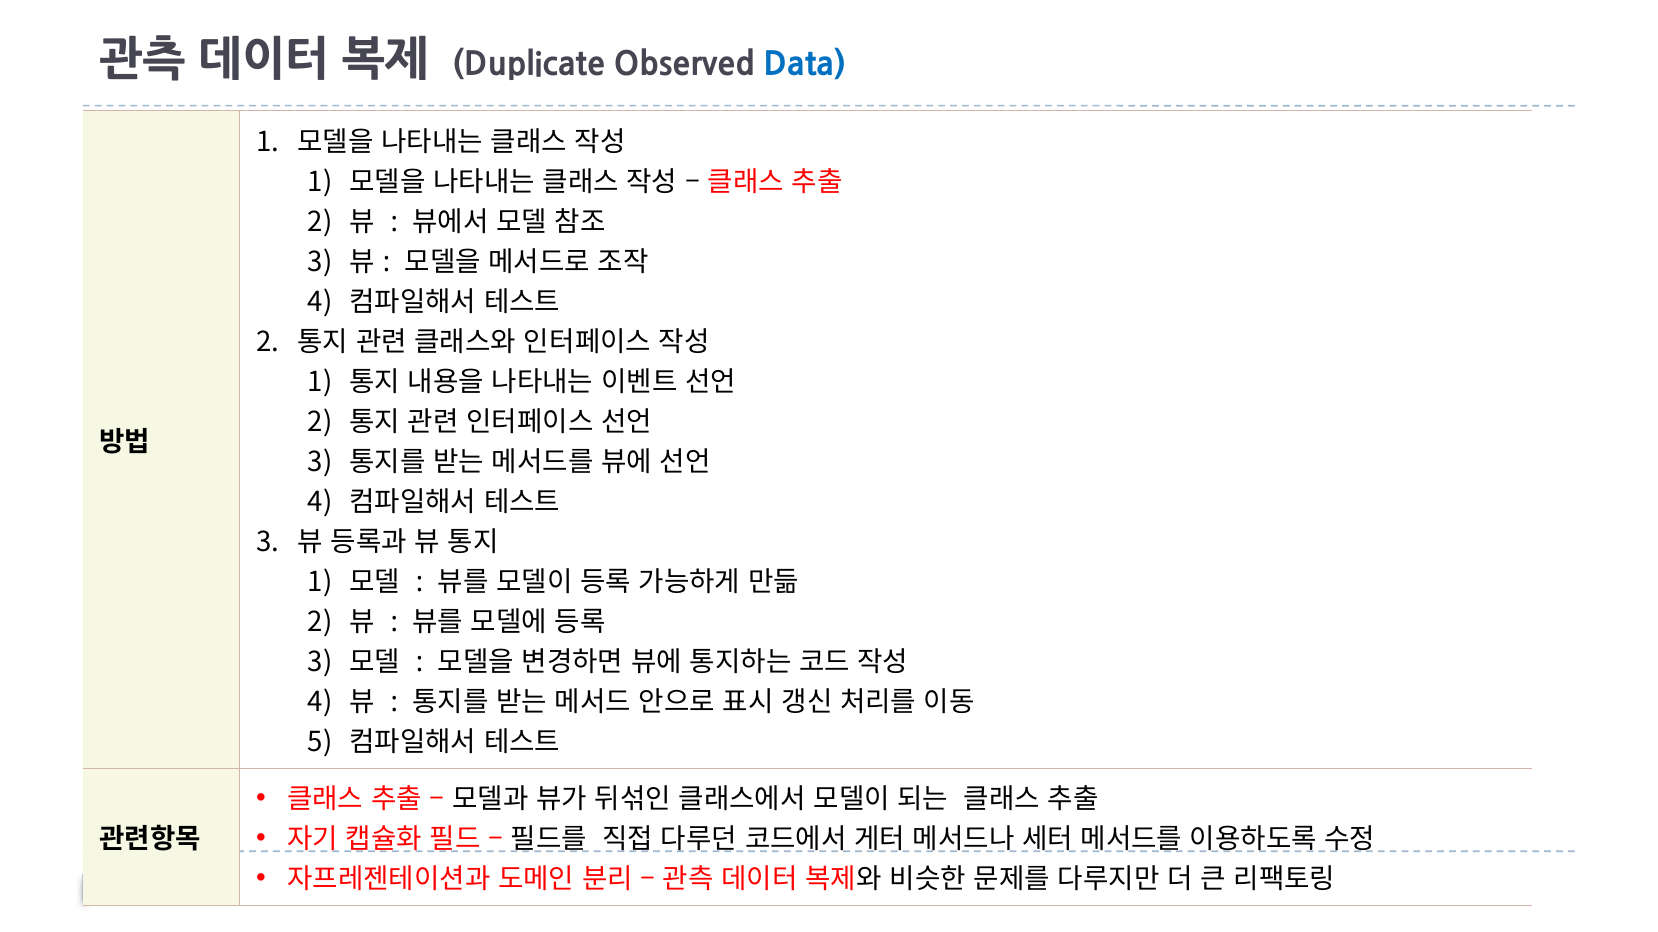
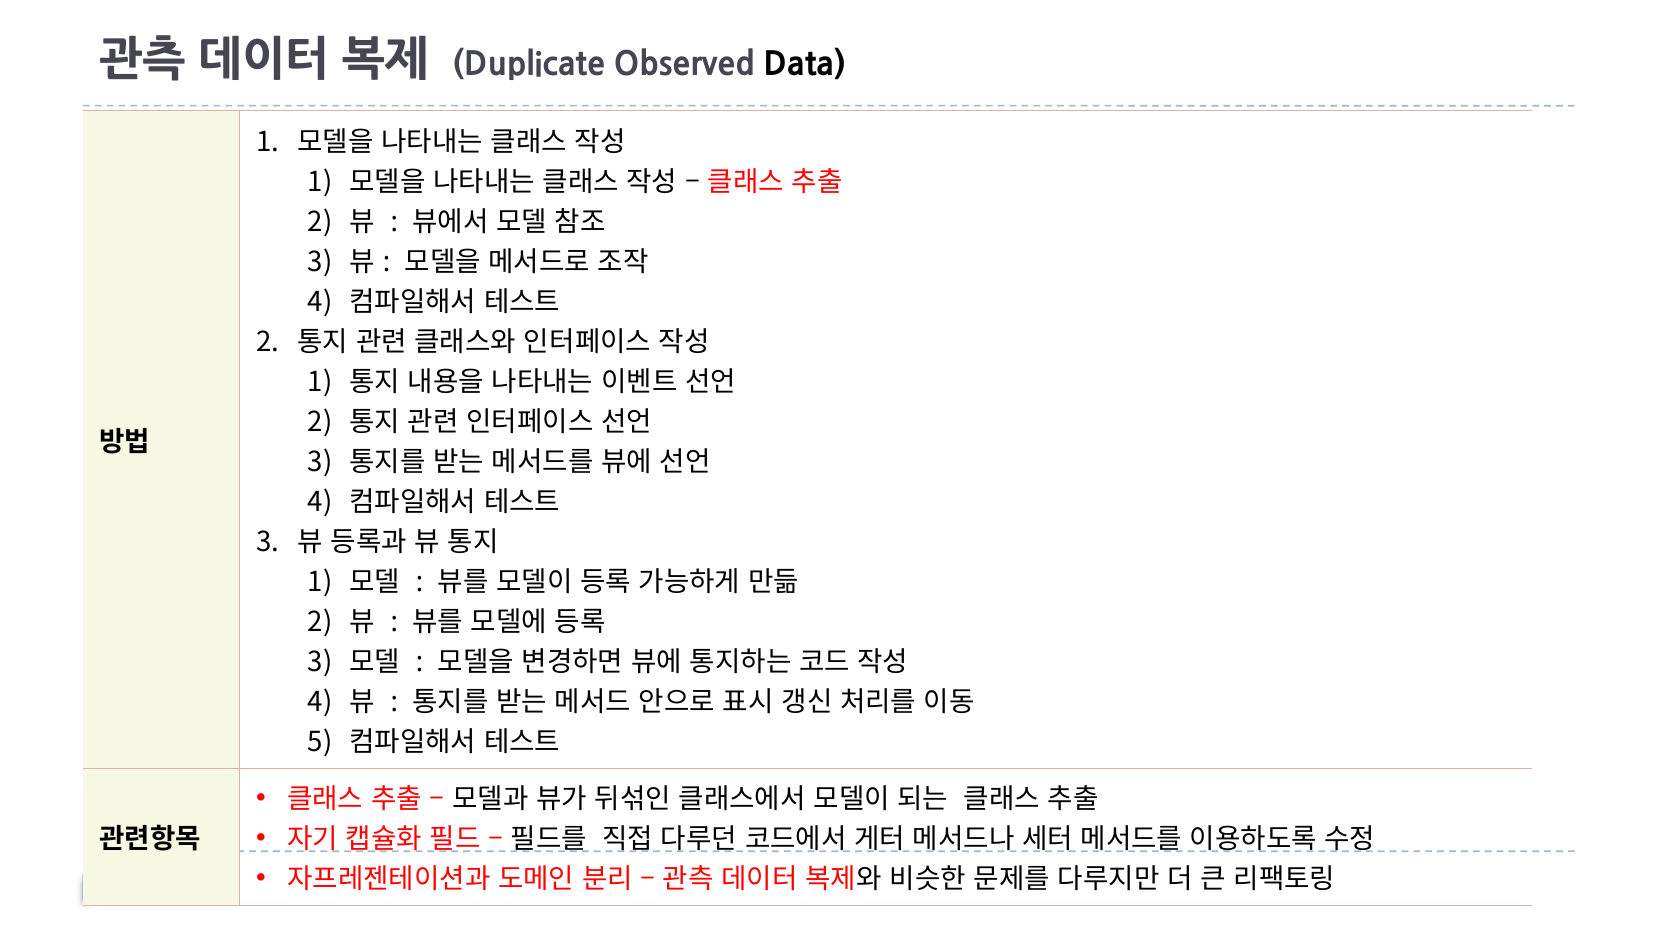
Data colour: blue -> black
